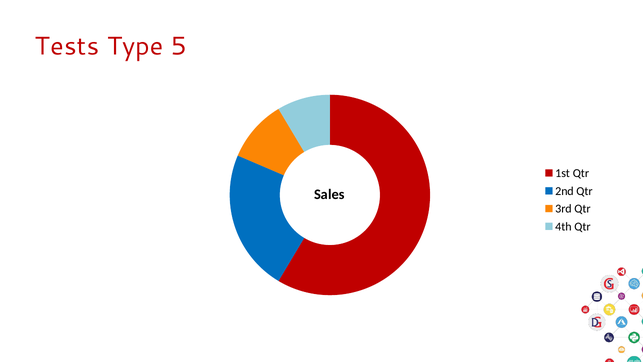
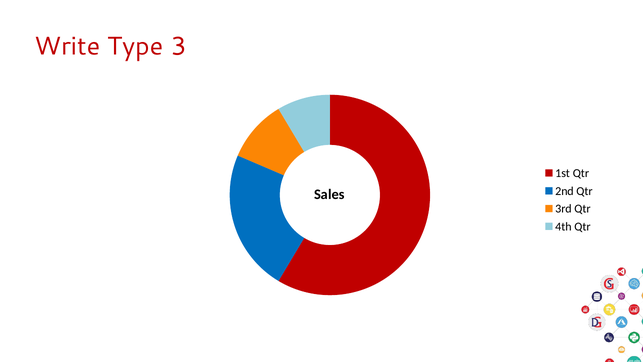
Tests: Tests -> Write
5: 5 -> 3
